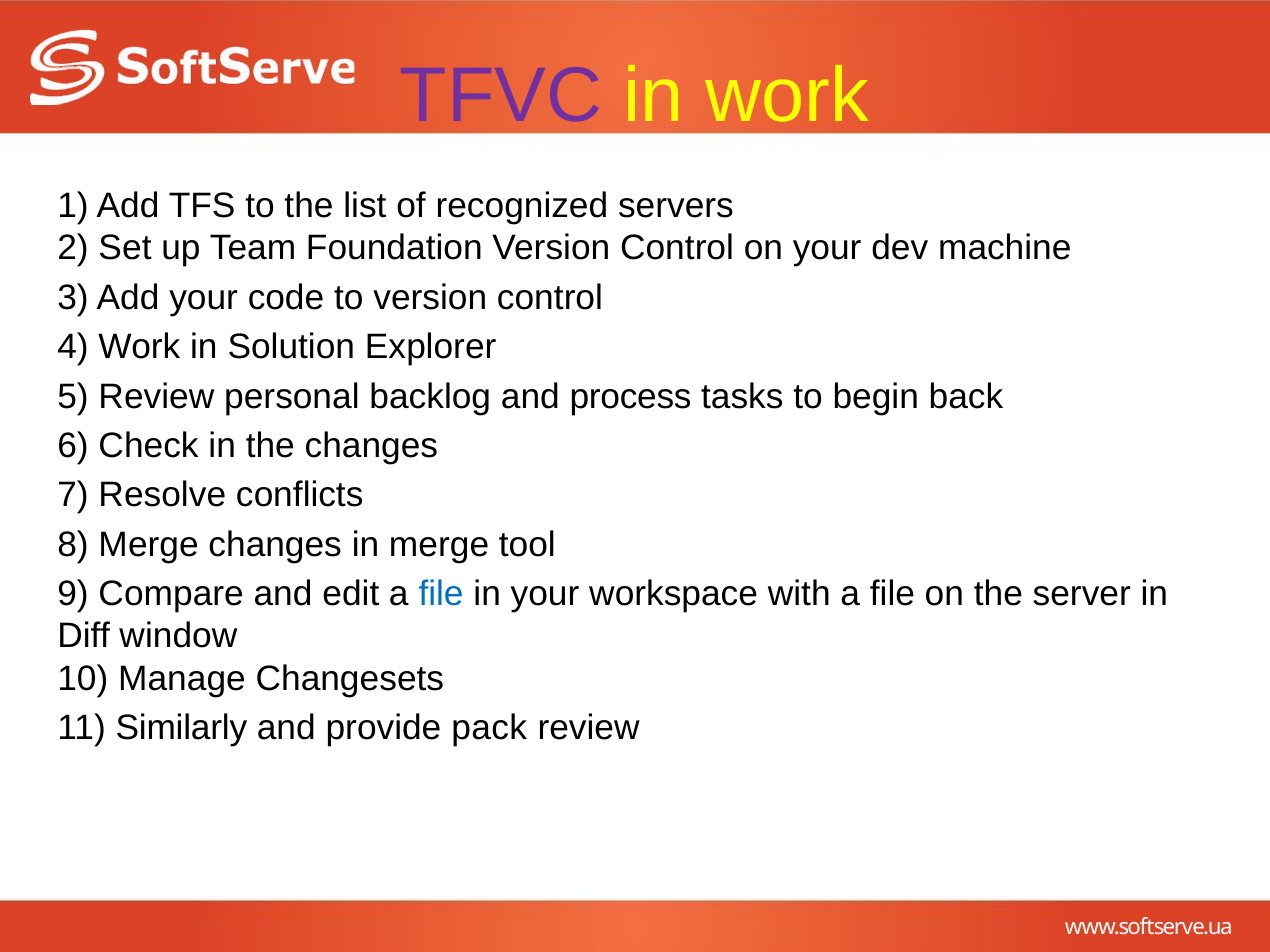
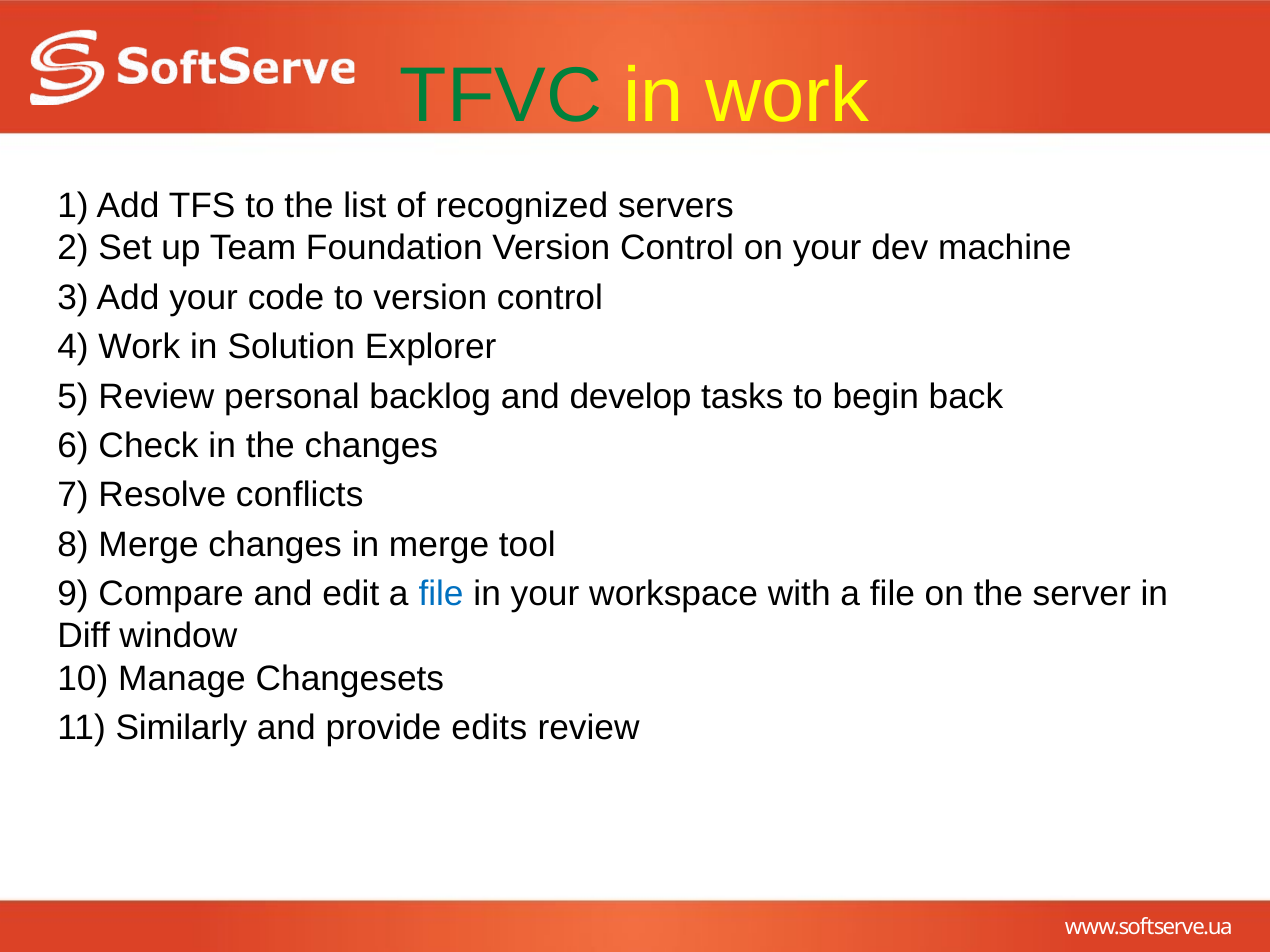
TFVC colour: purple -> green
process: process -> develop
pack: pack -> edits
